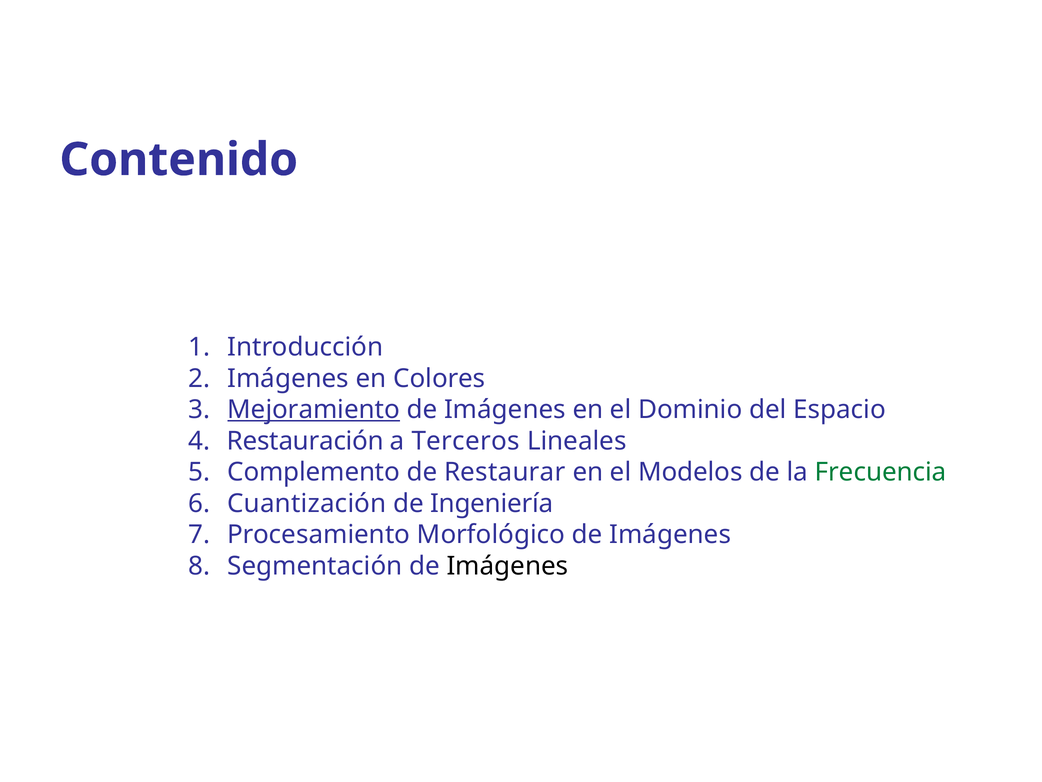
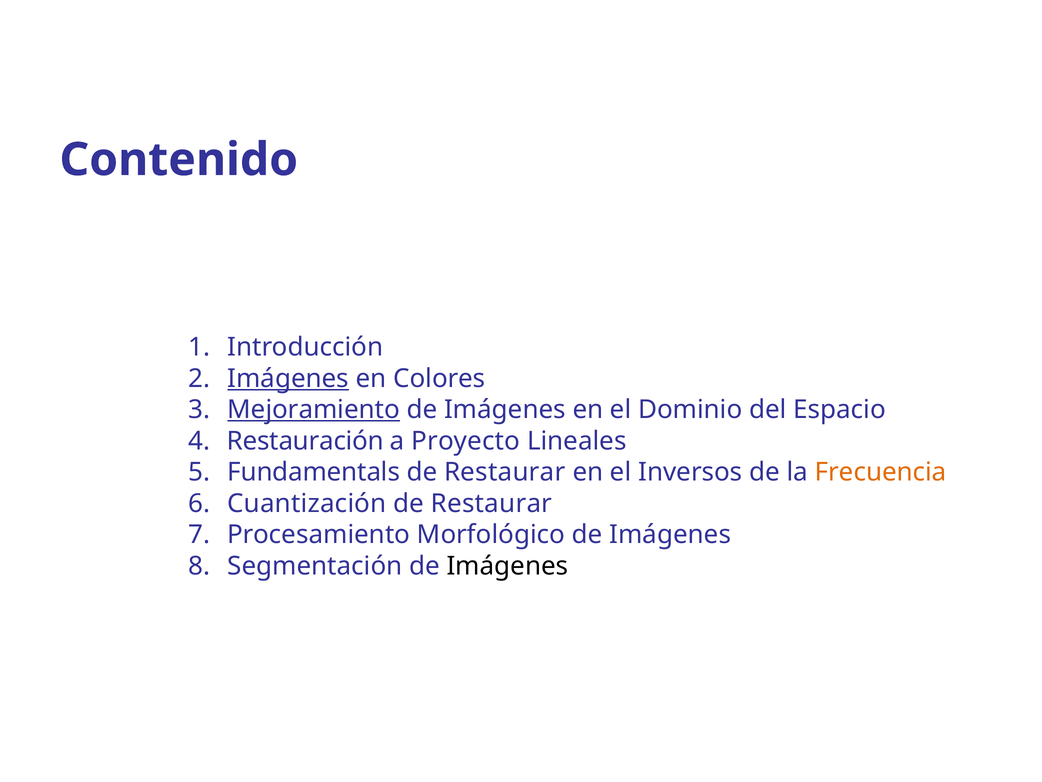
Imágenes at (288, 378) underline: none -> present
Terceros: Terceros -> Proyecto
Complemento: Complemento -> Fundamentals
Modelos: Modelos -> Inversos
Frecuencia colour: green -> orange
Ingeniería at (492, 503): Ingeniería -> Restaurar
